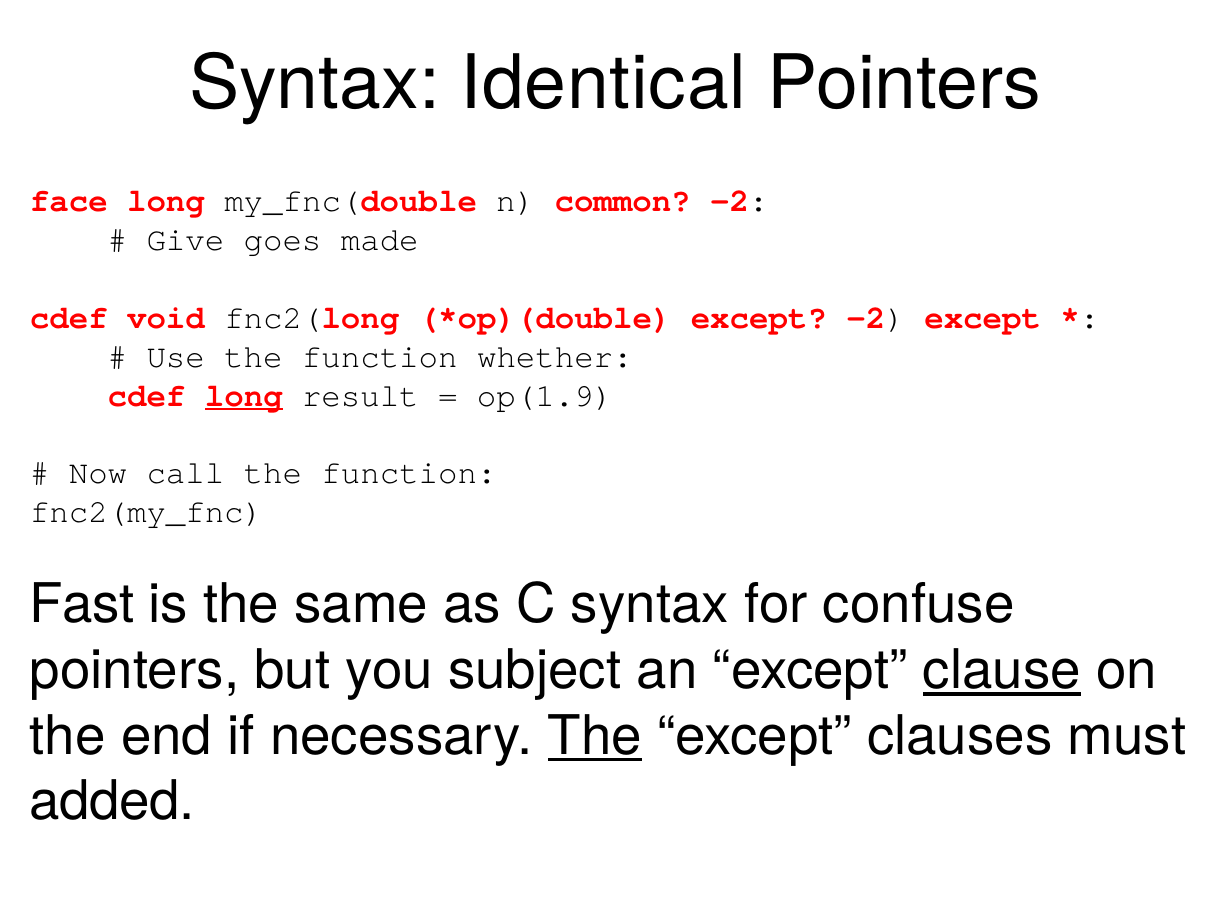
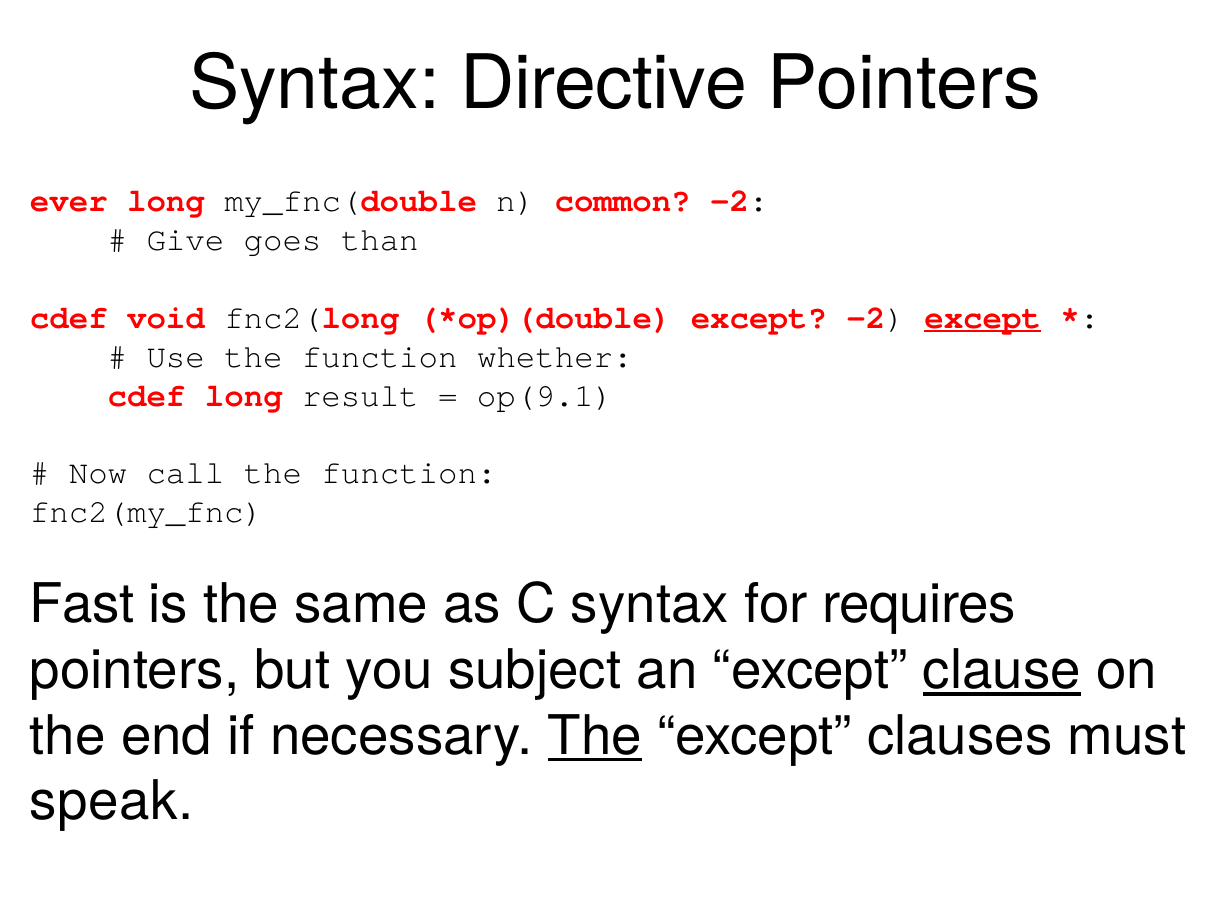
Identical: Identical -> Directive
face: face -> ever
made: made -> than
except at (983, 318) underline: none -> present
long at (244, 395) underline: present -> none
op(1.9: op(1.9 -> op(9.1
confuse: confuse -> requires
added: added -> speak
